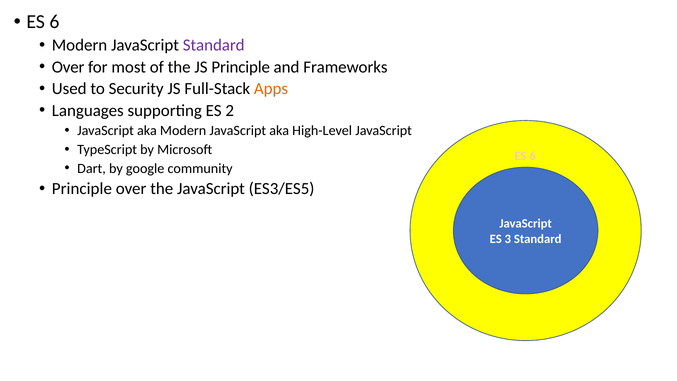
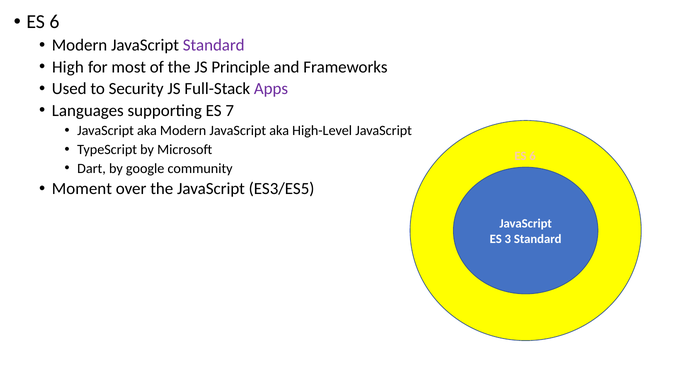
Over at (68, 67): Over -> High
Apps colour: orange -> purple
2: 2 -> 7
Principle at (82, 189): Principle -> Moment
